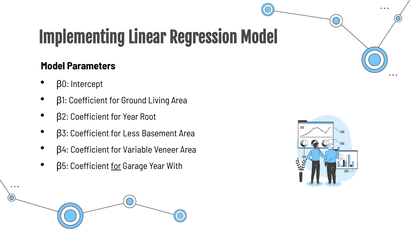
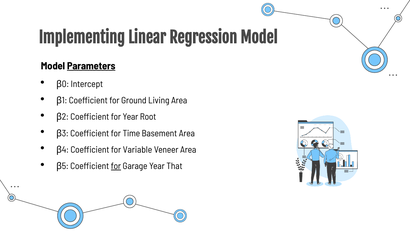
Parameters underline: none -> present
Less: Less -> Time
With: With -> That
